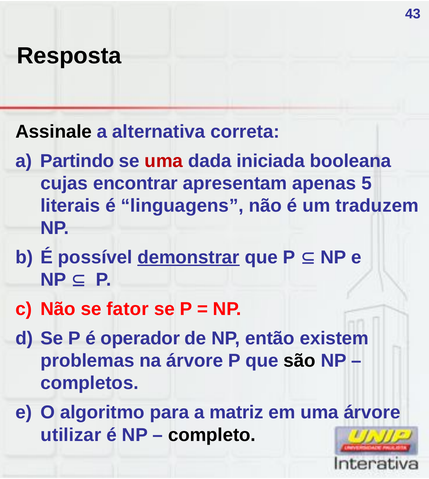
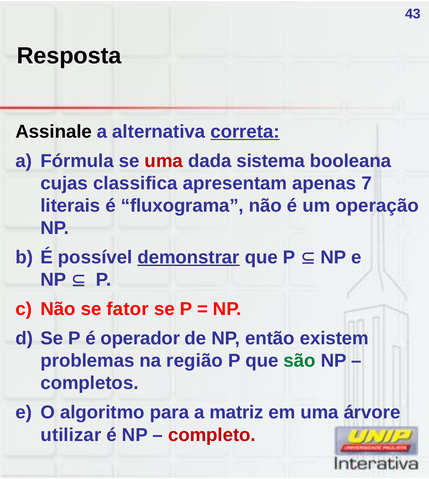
correta underline: none -> present
Partindo: Partindo -> Fórmula
iniciada: iniciada -> sistema
encontrar: encontrar -> classifica
5: 5 -> 7
linguagens: linguagens -> fluxograma
traduzem: traduzem -> operação
na árvore: árvore -> região
são colour: black -> green
completo colour: black -> red
